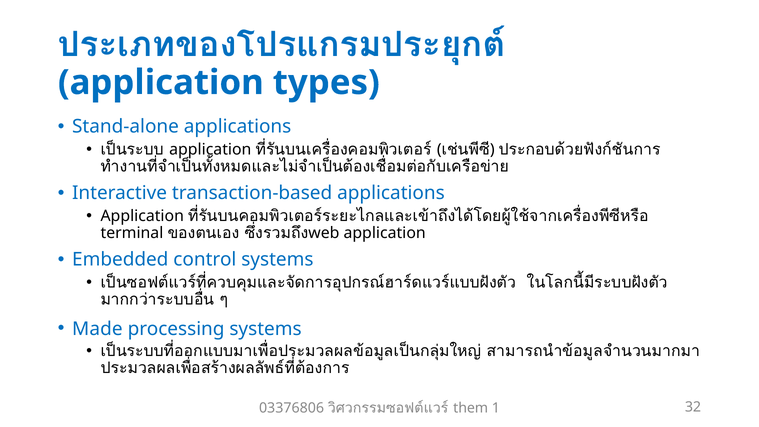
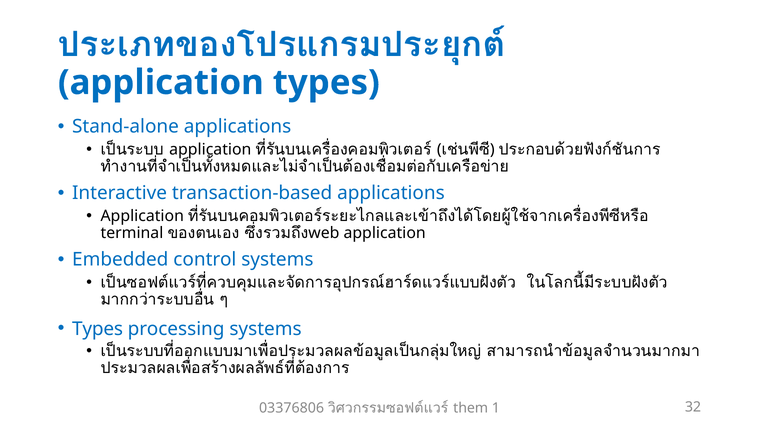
Made at (97, 329): Made -> Types
